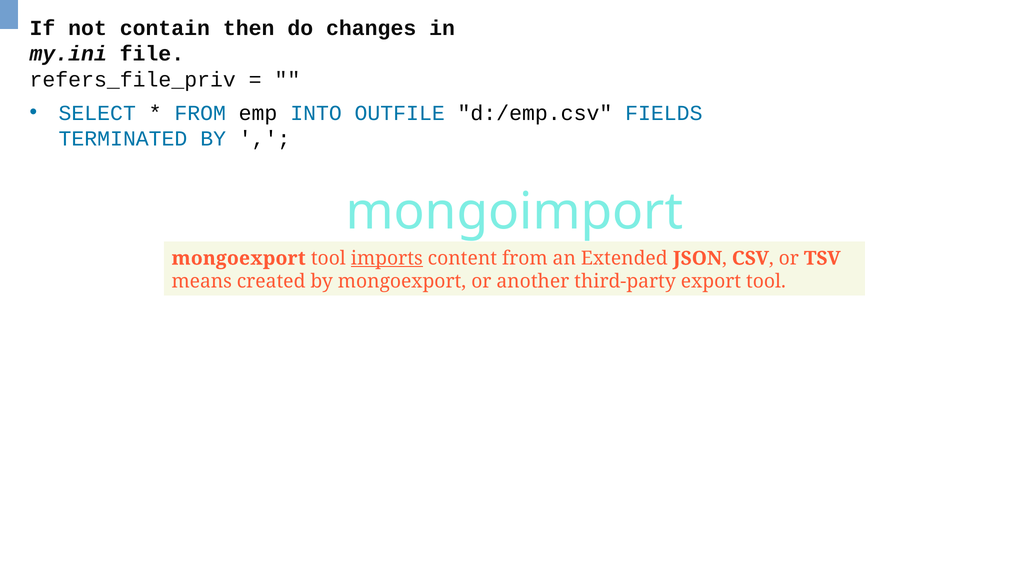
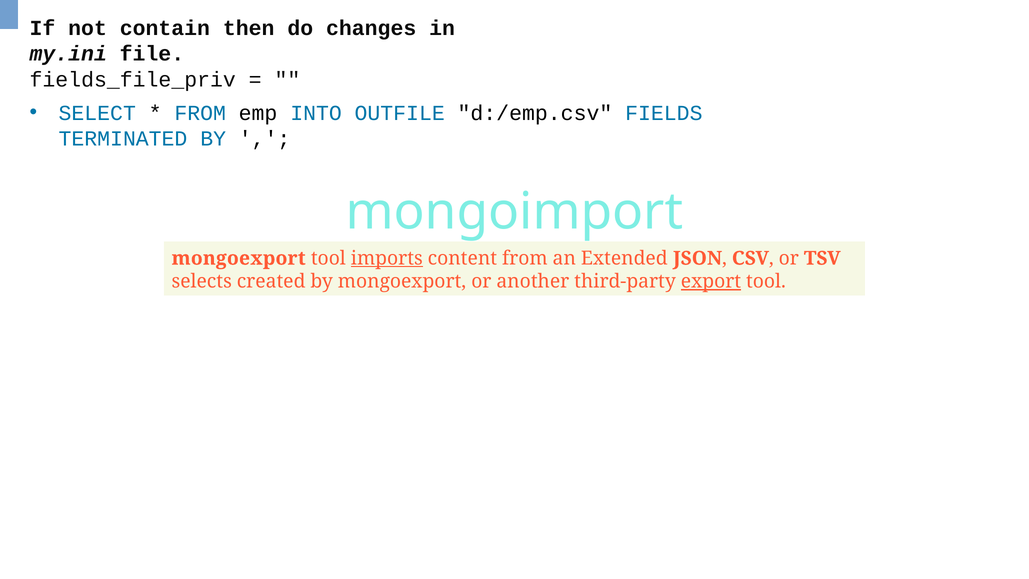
refers_file_priv: refers_file_priv -> fields_file_priv
means: means -> selects
export underline: none -> present
